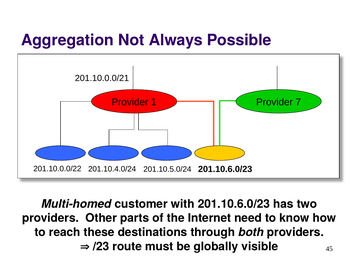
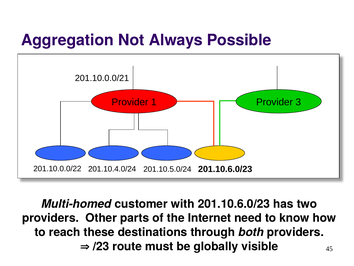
7: 7 -> 3
